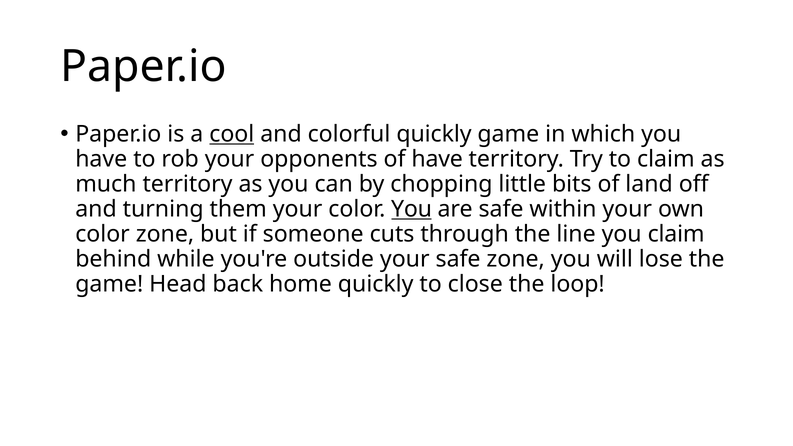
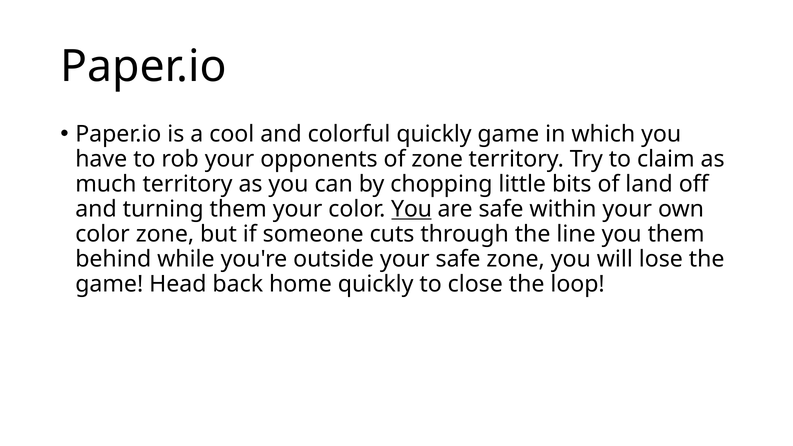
cool underline: present -> none
of have: have -> zone
you claim: claim -> them
